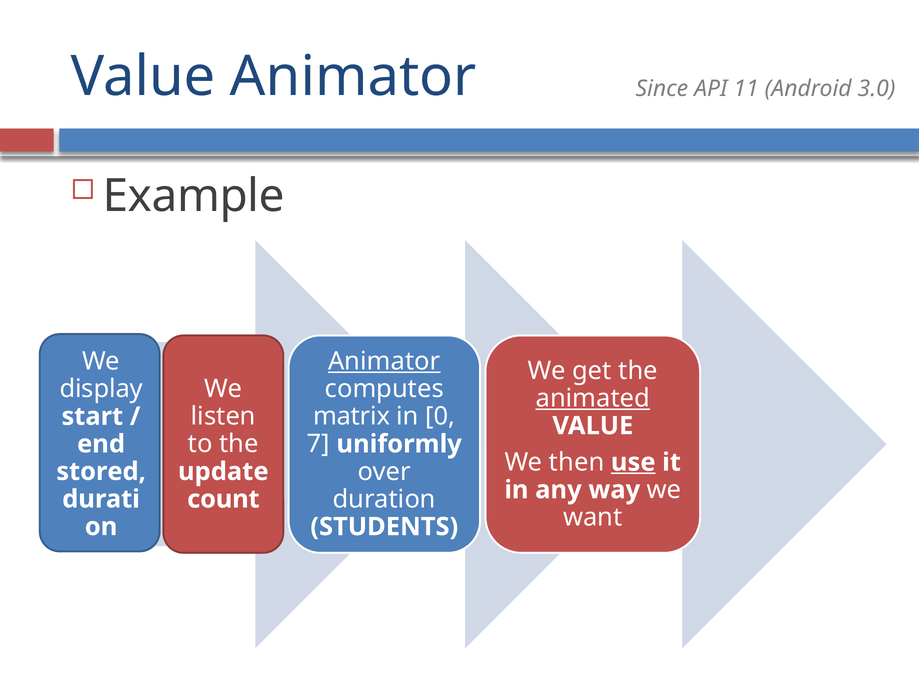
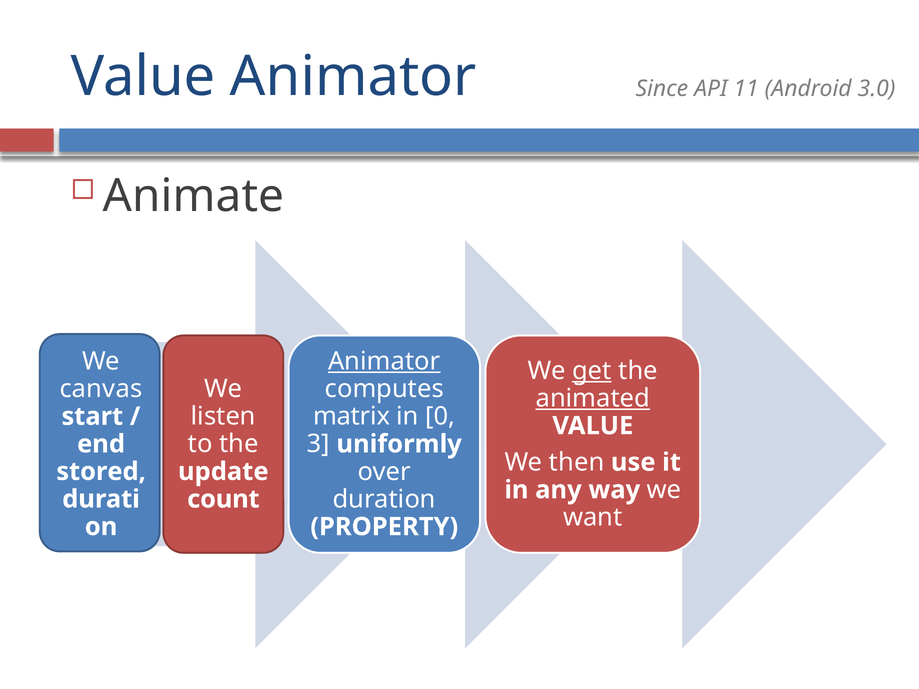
Example: Example -> Animate
get underline: none -> present
display: display -> canvas
7: 7 -> 3
use underline: present -> none
STUDENTS: STUDENTS -> PROPERTY
